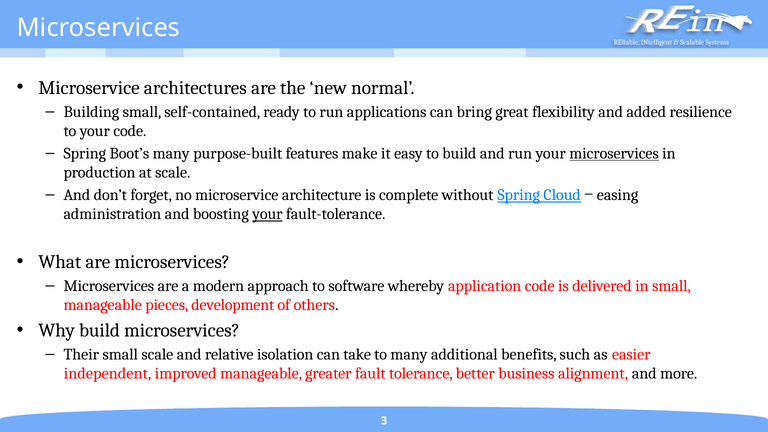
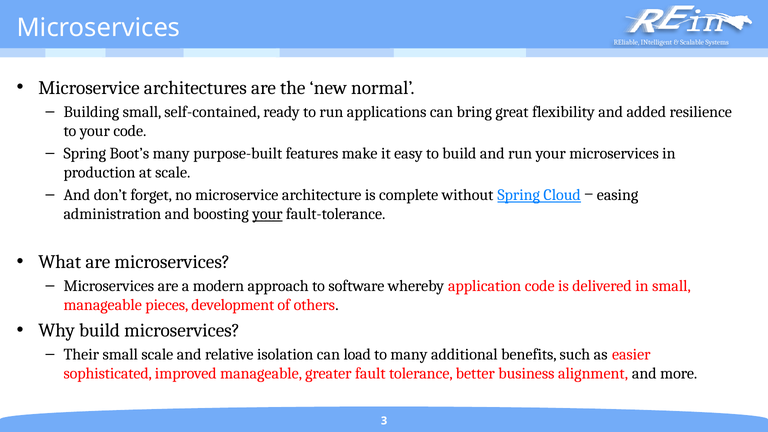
microservices at (614, 153) underline: present -> none
take: take -> load
independent: independent -> sophisticated
